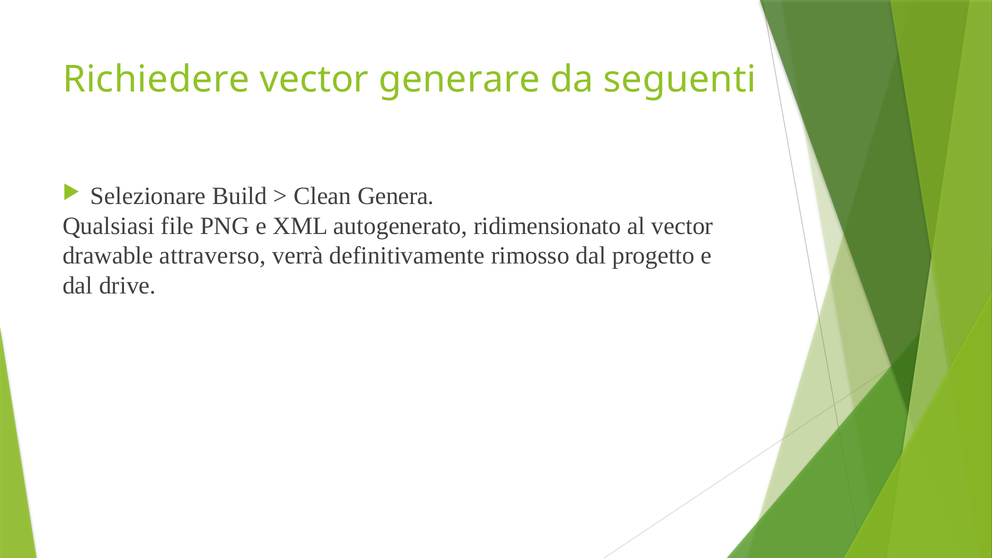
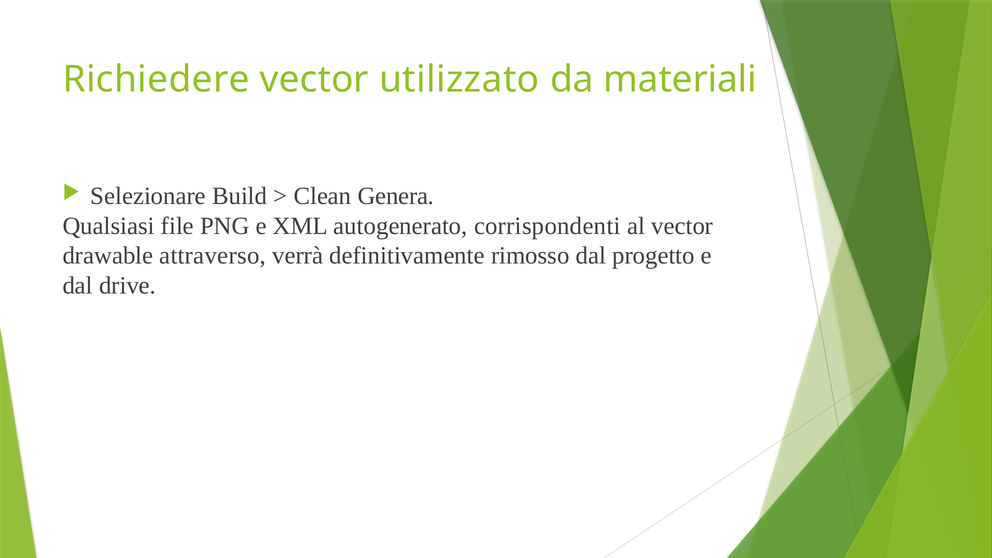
generare: generare -> utilizzato
seguenti: seguenti -> materiali
ridimensionato: ridimensionato -> corrispondenti
